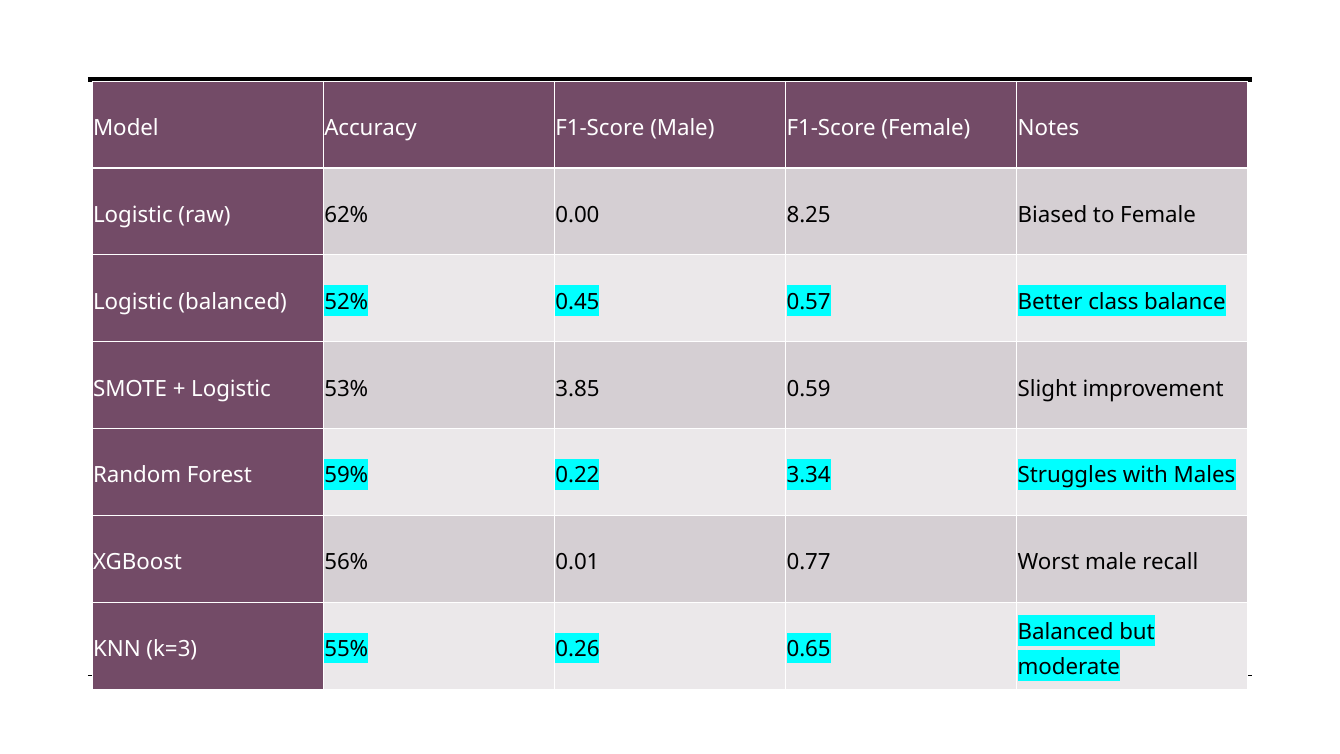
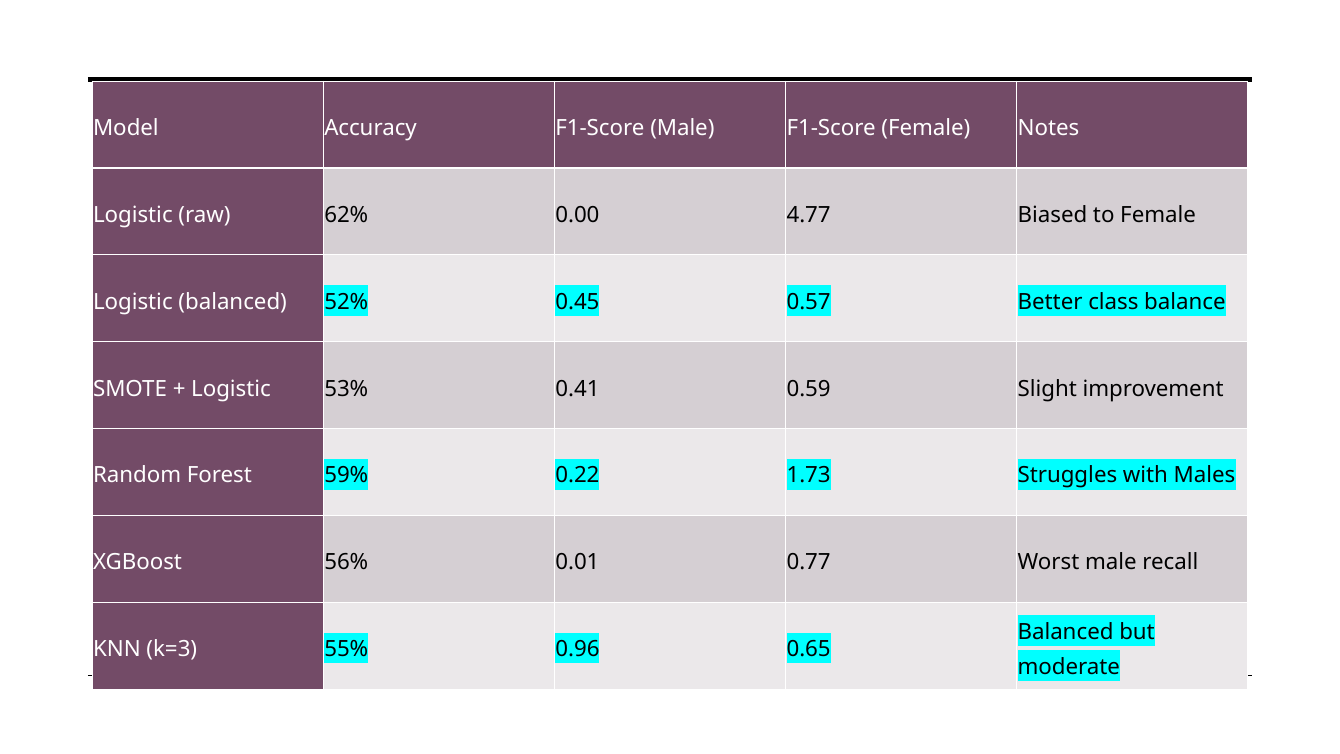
8.25: 8.25 -> 4.77
3.85: 3.85 -> 0.41
3.34: 3.34 -> 1.73
0.26: 0.26 -> 0.96
